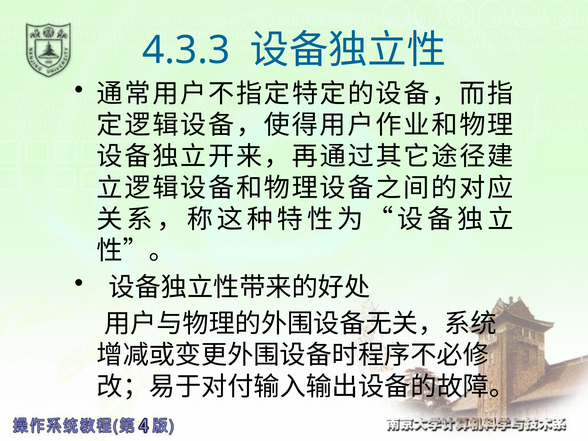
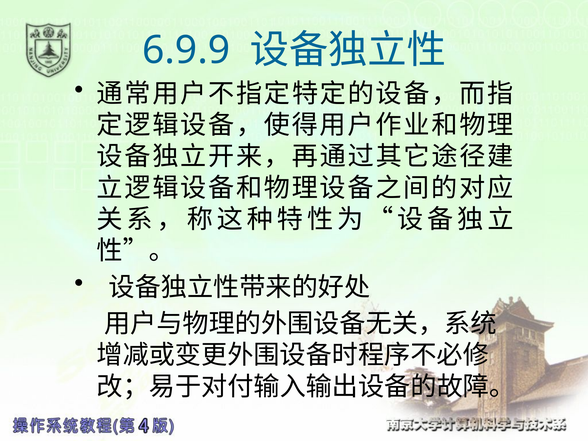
4.3.3: 4.3.3 -> 6.9.9
